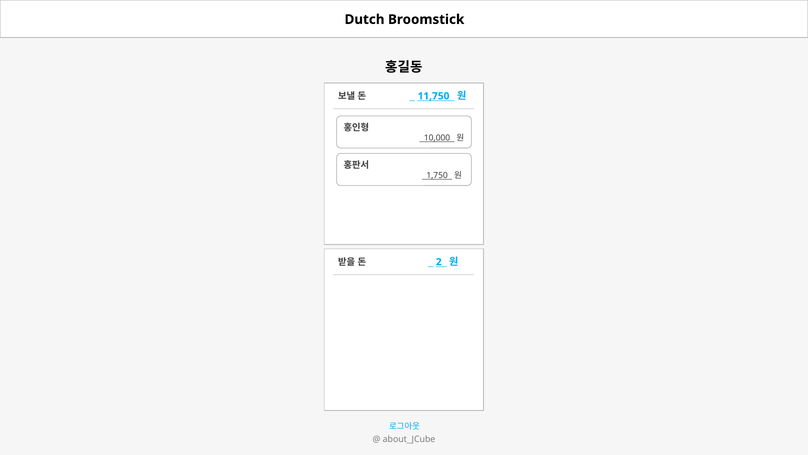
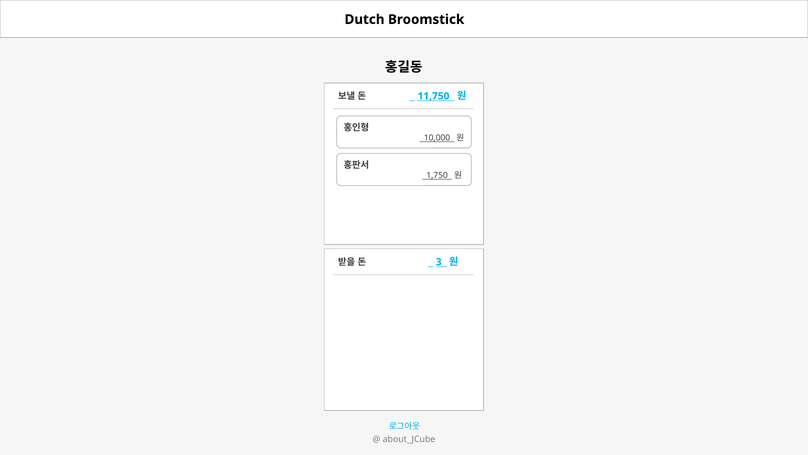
2: 2 -> 3
